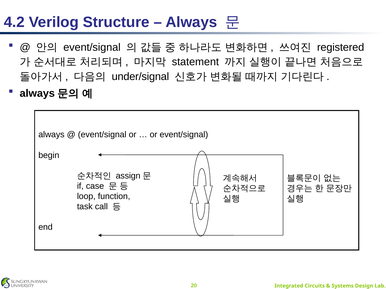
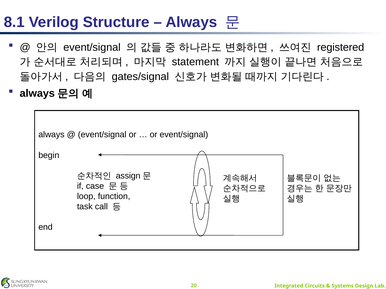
4.2: 4.2 -> 8.1
under/signal: under/signal -> gates/signal
